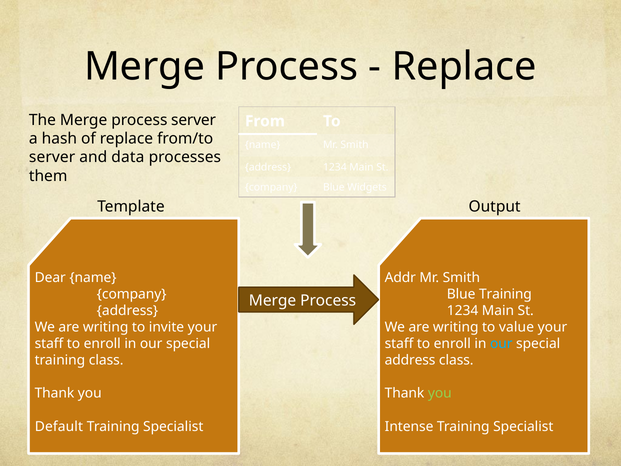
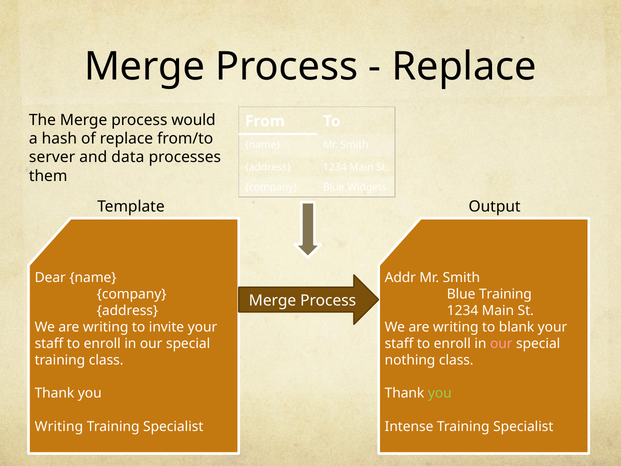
process server: server -> would
value: value -> blank
our at (501, 344) colour: light blue -> pink
address at (410, 360): address -> nothing
Default at (59, 426): Default -> Writing
